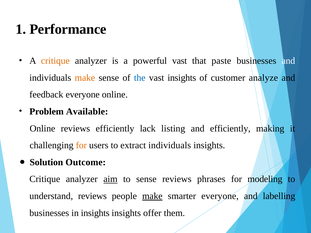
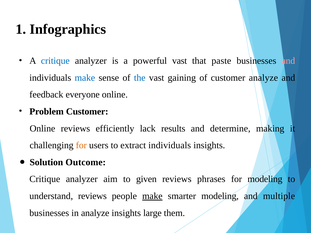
Performance: Performance -> Infographics
critique at (55, 61) colour: orange -> blue
and at (288, 61) colour: white -> pink
make at (85, 78) colour: orange -> blue
vast insights: insights -> gaining
Problem Available: Available -> Customer
listing: listing -> results
and efficiently: efficiently -> determine
aim underline: present -> none
to sense: sense -> given
smarter everyone: everyone -> modeling
labelling: labelling -> multiple
in insights: insights -> analyze
offer: offer -> large
